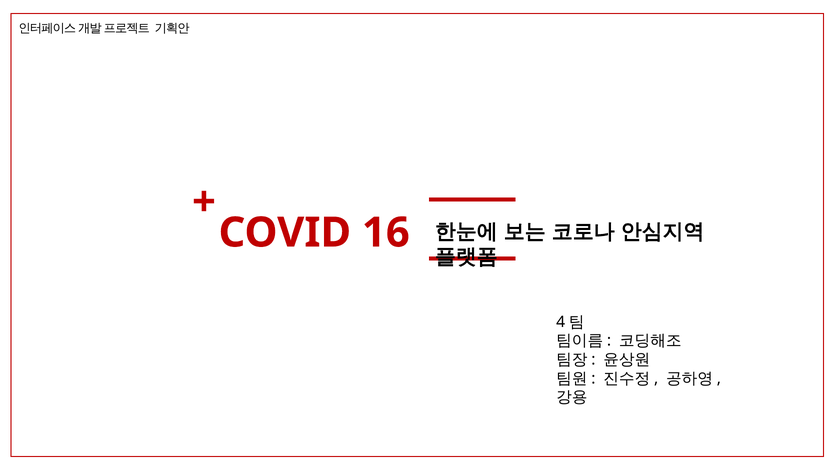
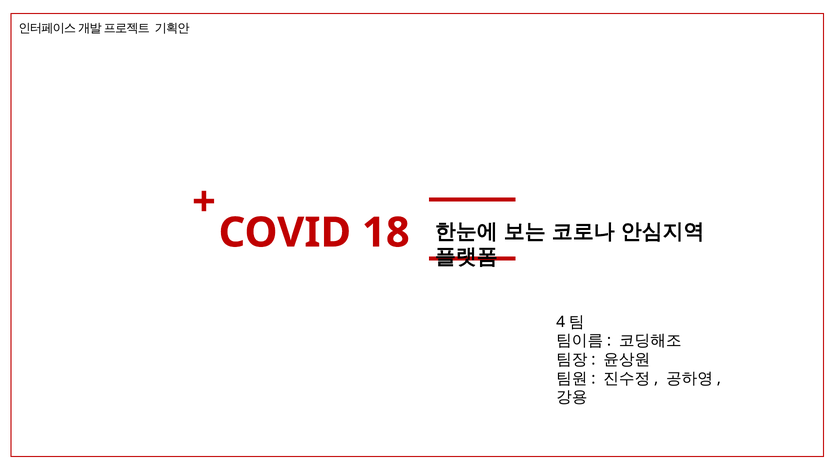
16: 16 -> 18
